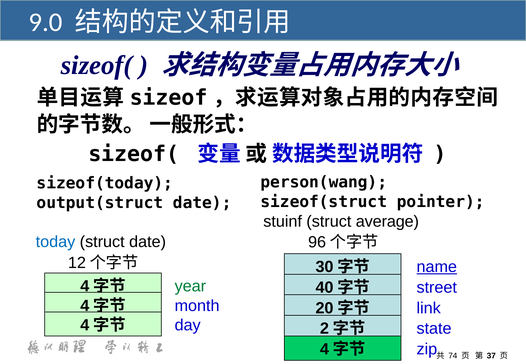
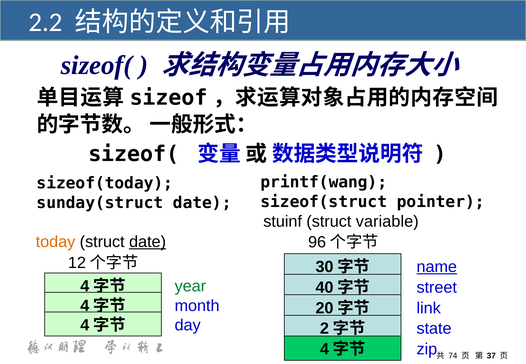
9.0: 9.0 -> 2.2
person(wang: person(wang -> printf(wang
output(struct: output(struct -> sunday(struct
average: average -> variable
today colour: blue -> orange
date at (148, 242) underline: none -> present
